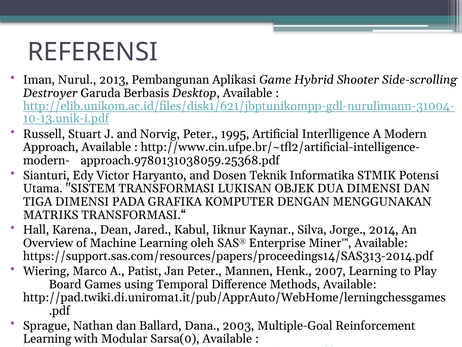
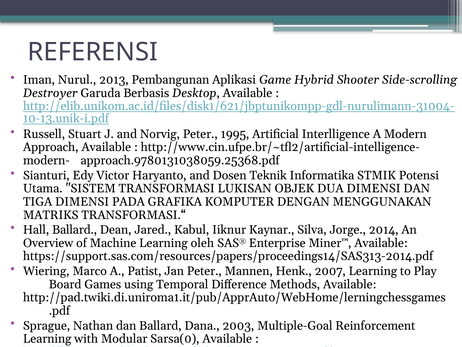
Hall Karena: Karena -> Ballard
